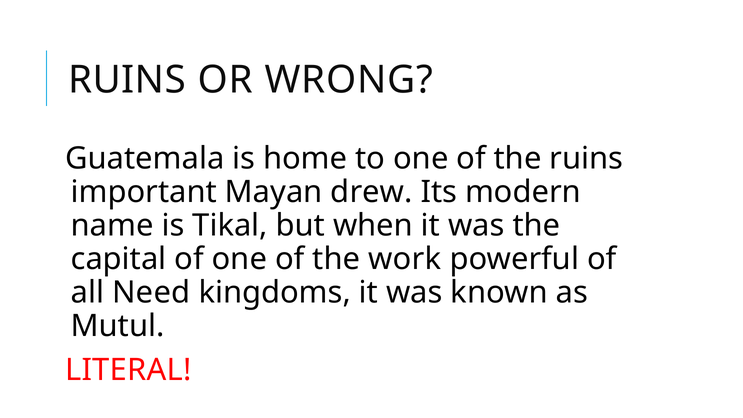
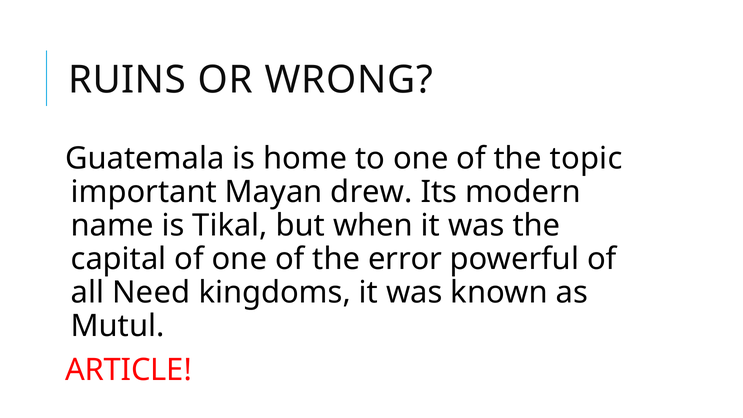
the ruins: ruins -> topic
work: work -> error
LITERAL: LITERAL -> ARTICLE
